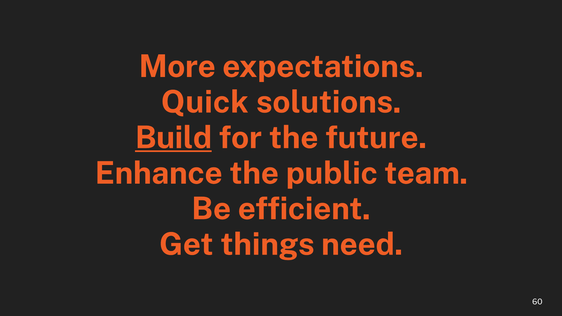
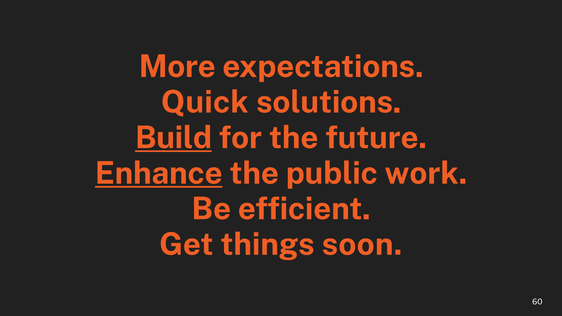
Enhance underline: none -> present
team: team -> work
need: need -> soon
